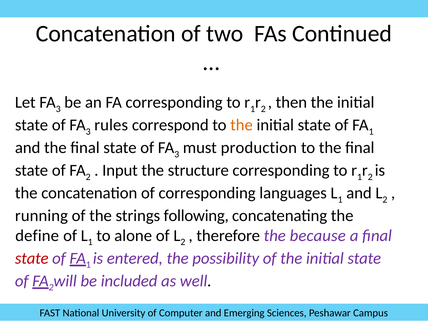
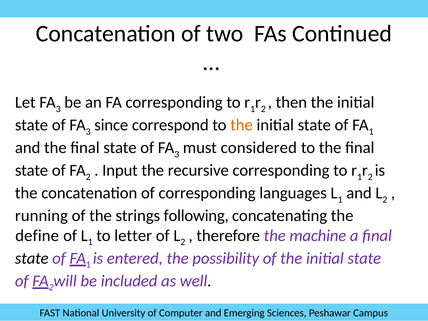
rules: rules -> since
production: production -> considered
structure: structure -> recursive
alone: alone -> letter
because: because -> machine
state at (32, 258) colour: red -> black
